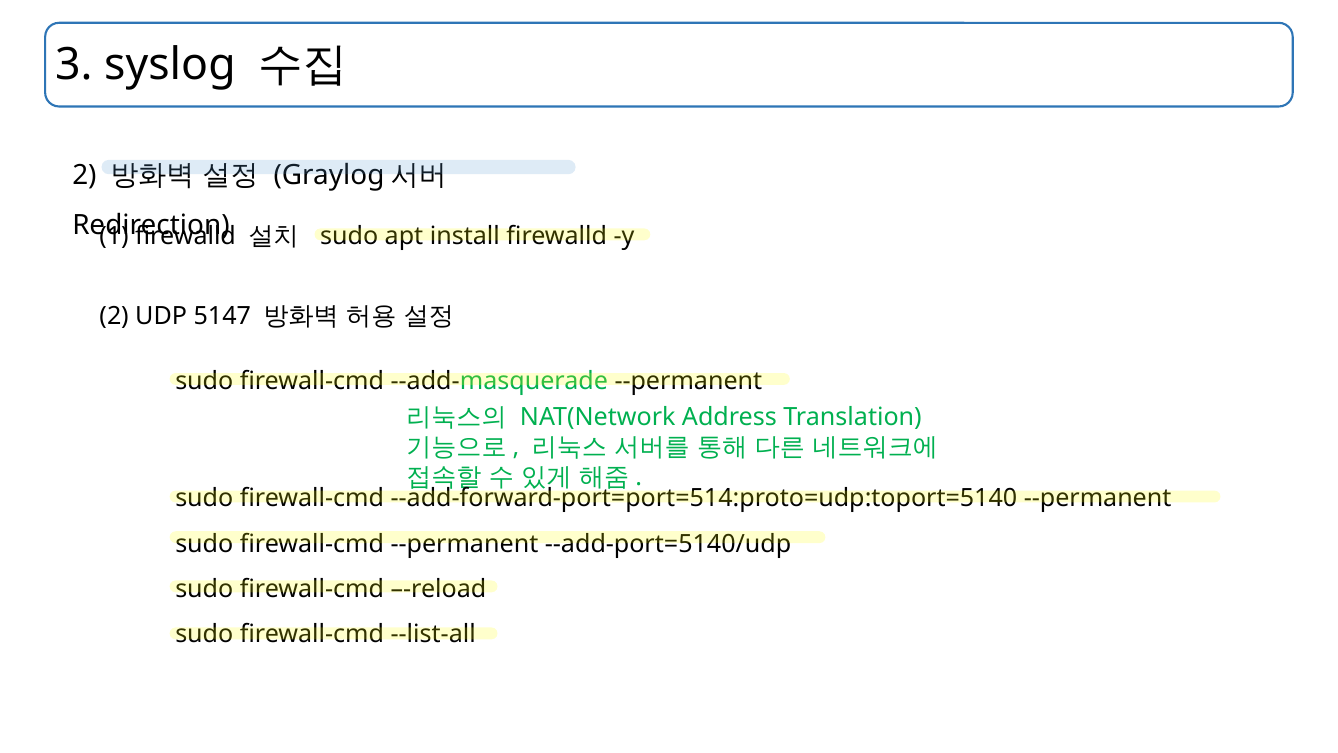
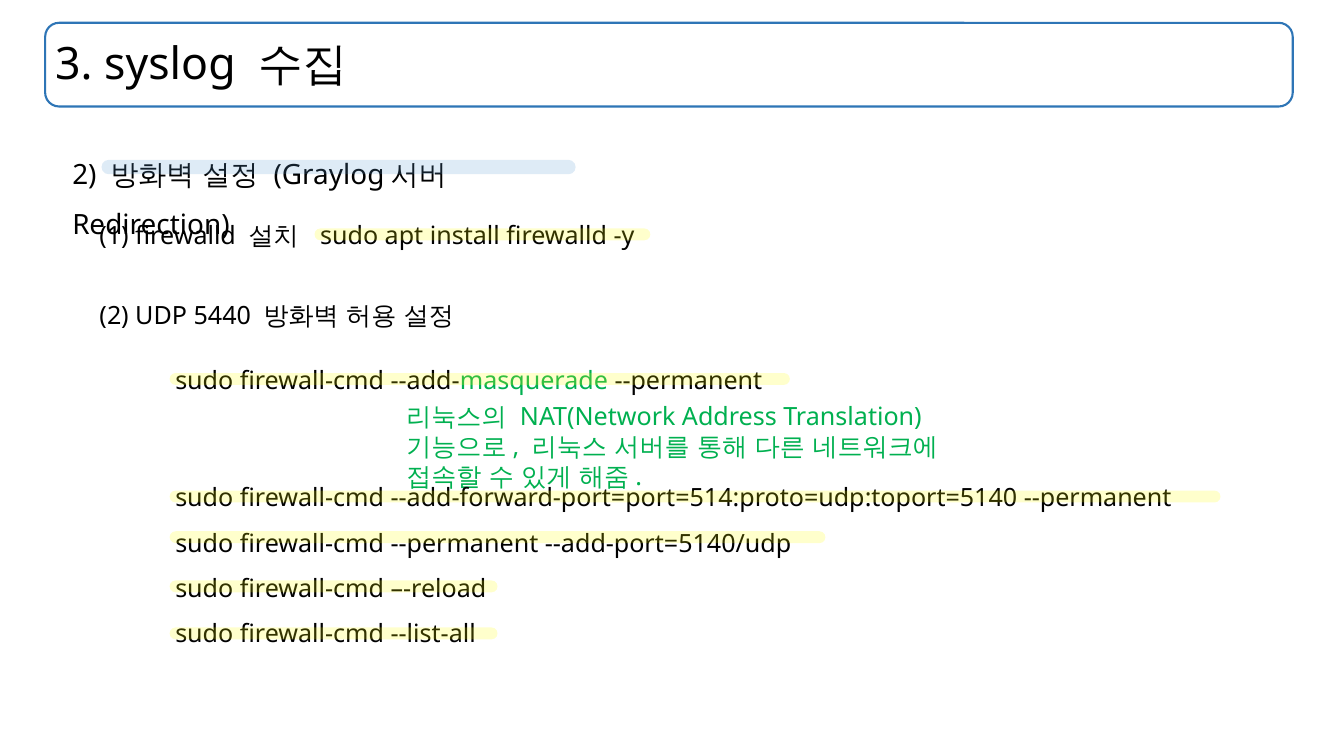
5147: 5147 -> 5440
